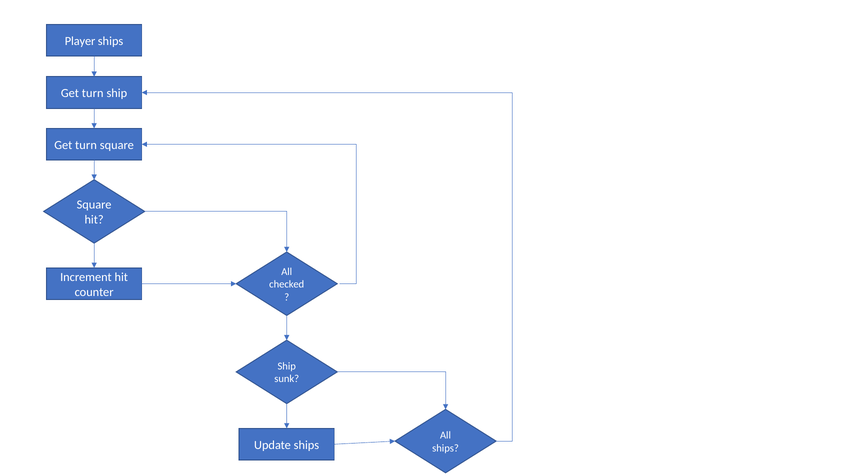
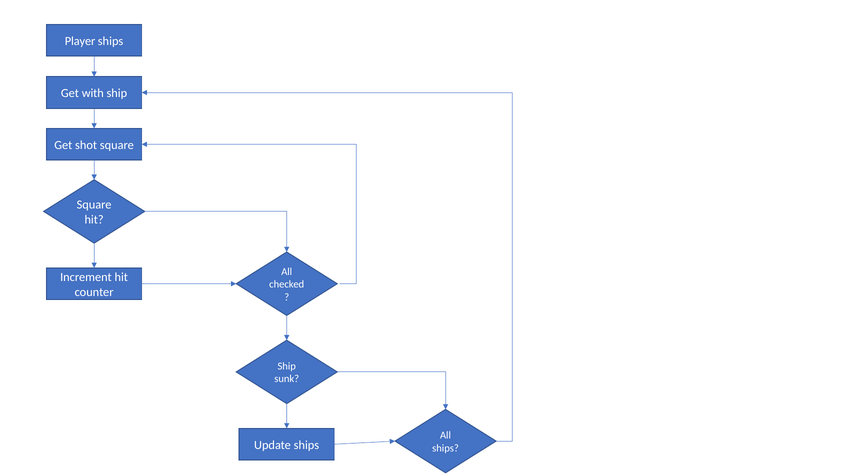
turn at (93, 93): turn -> with
turn at (86, 145): turn -> shot
